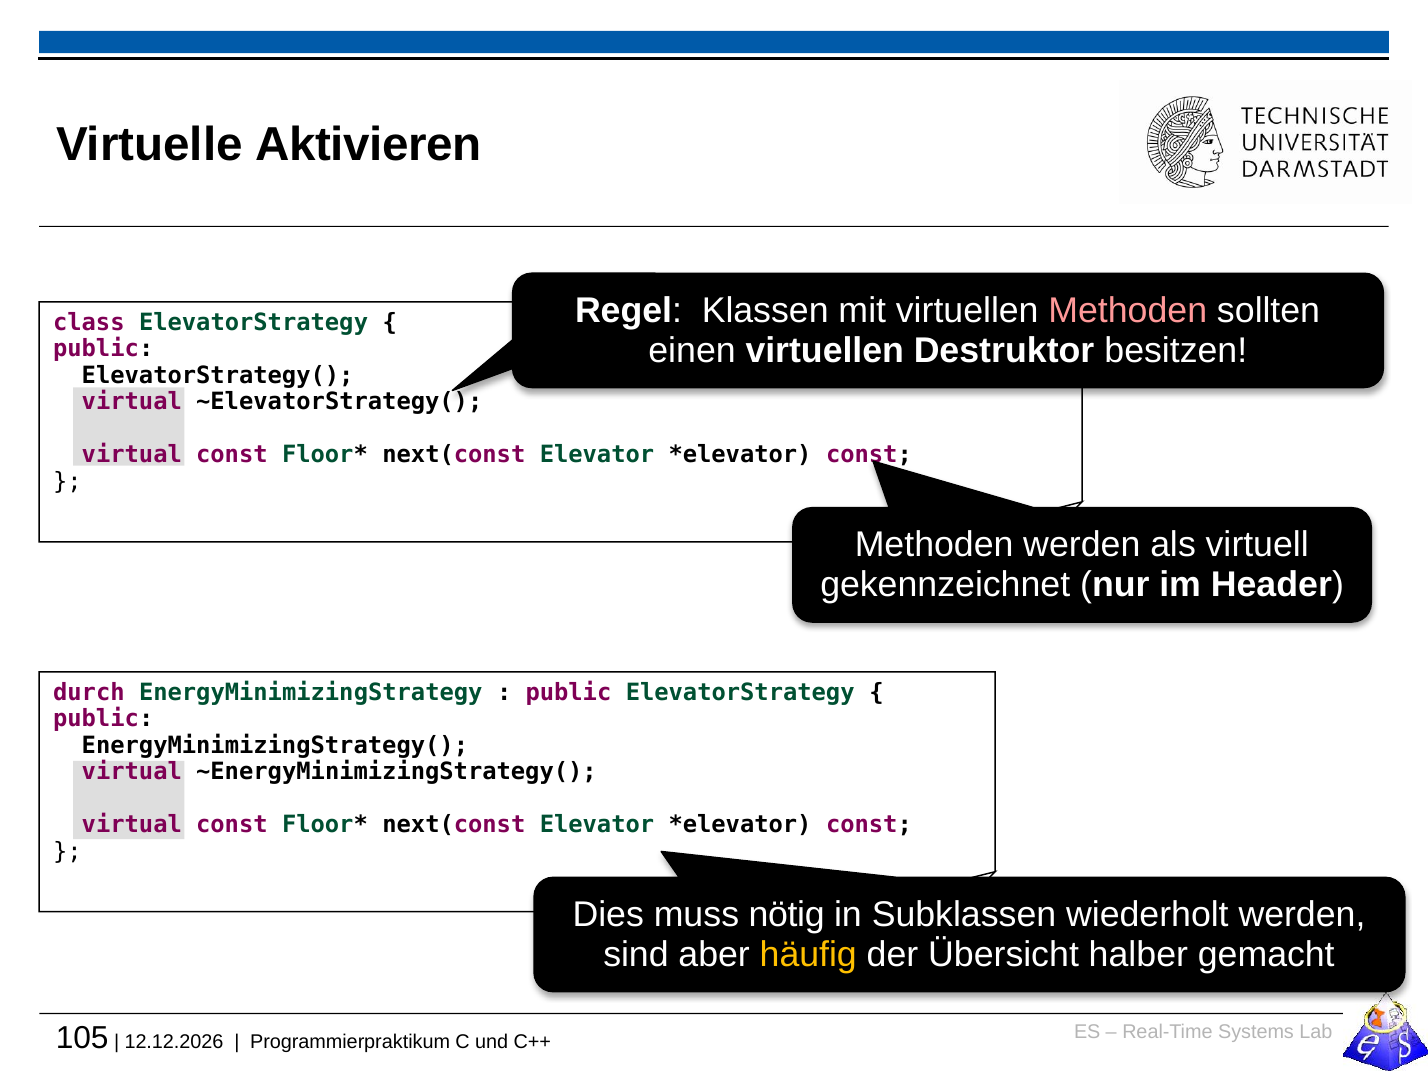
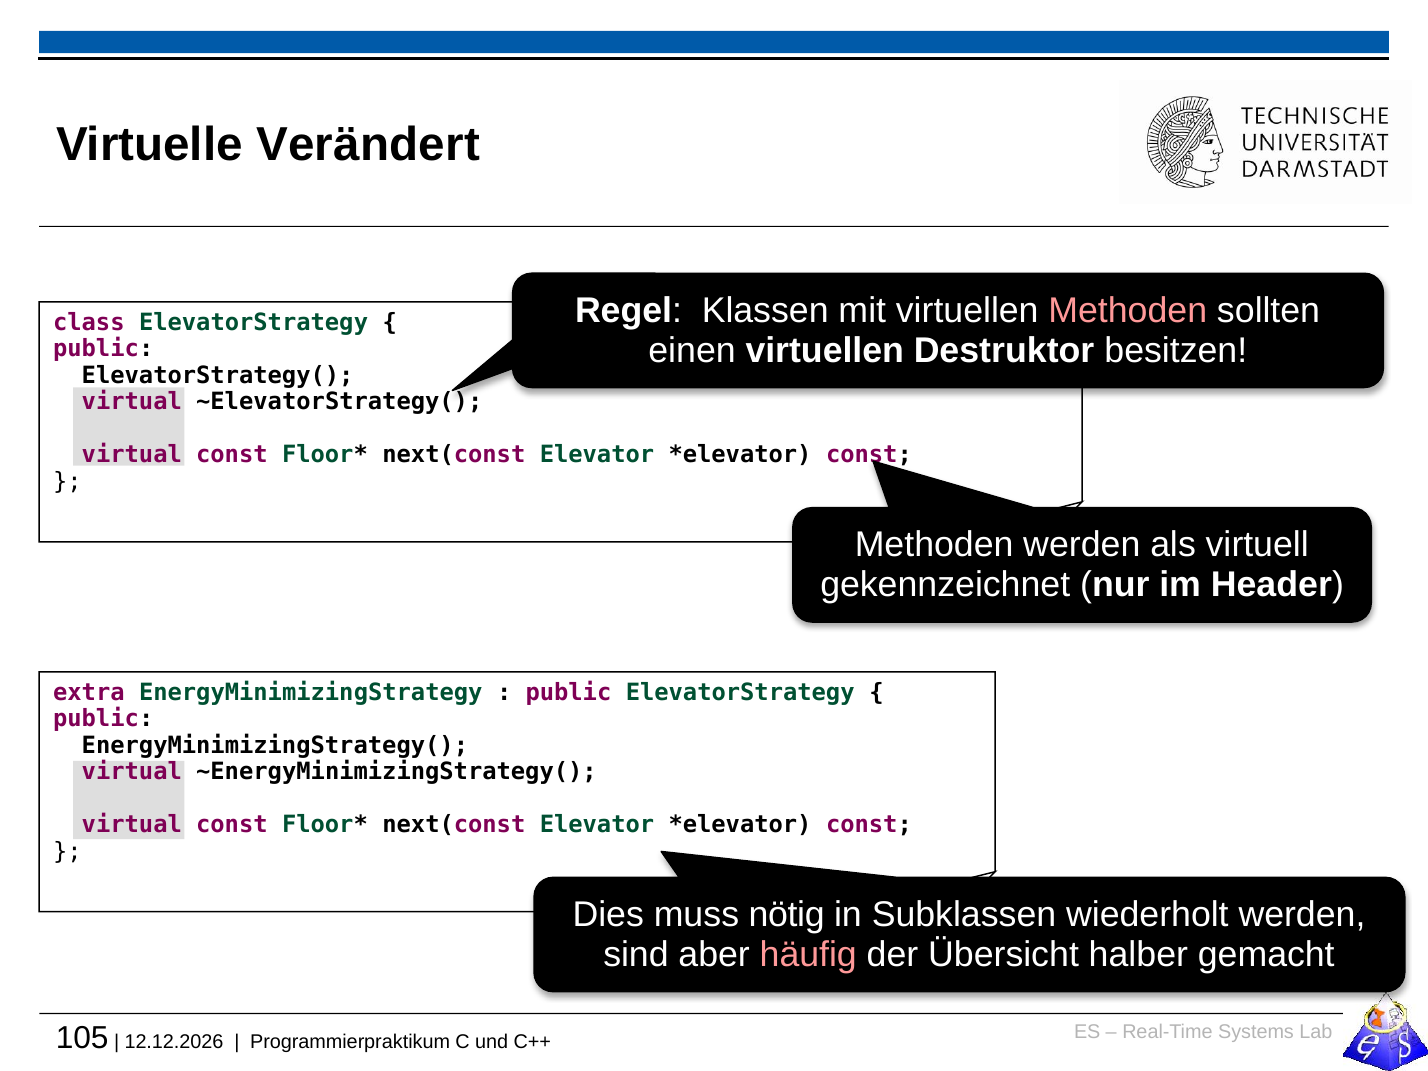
Aktivieren: Aktivieren -> Verändert
durch: durch -> extra
häufig colour: yellow -> pink
